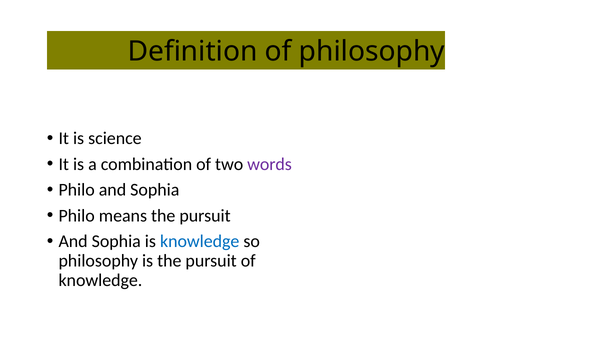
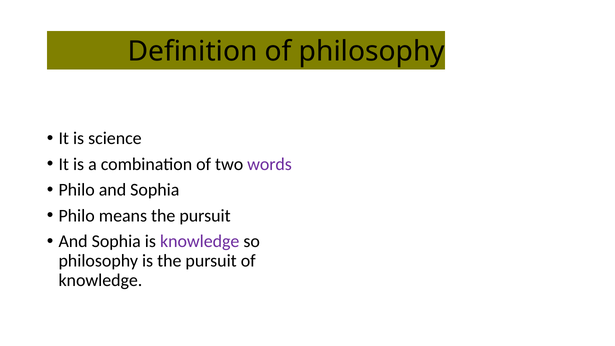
knowledge at (200, 241) colour: blue -> purple
